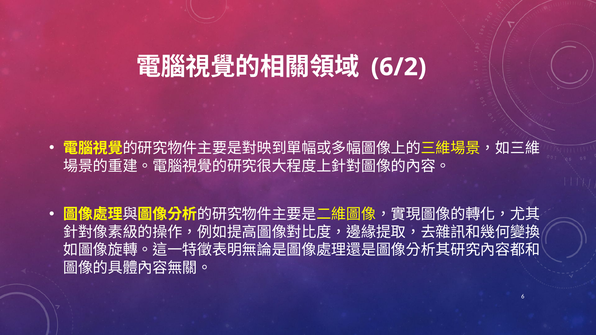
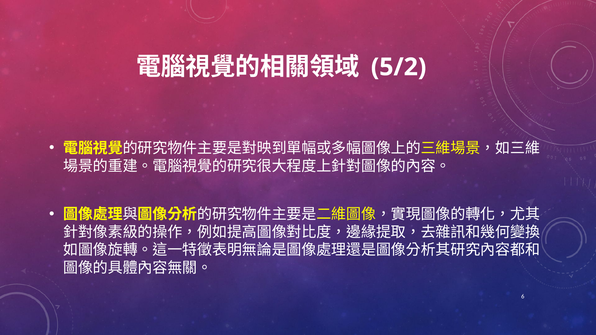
6/2: 6/2 -> 5/2
